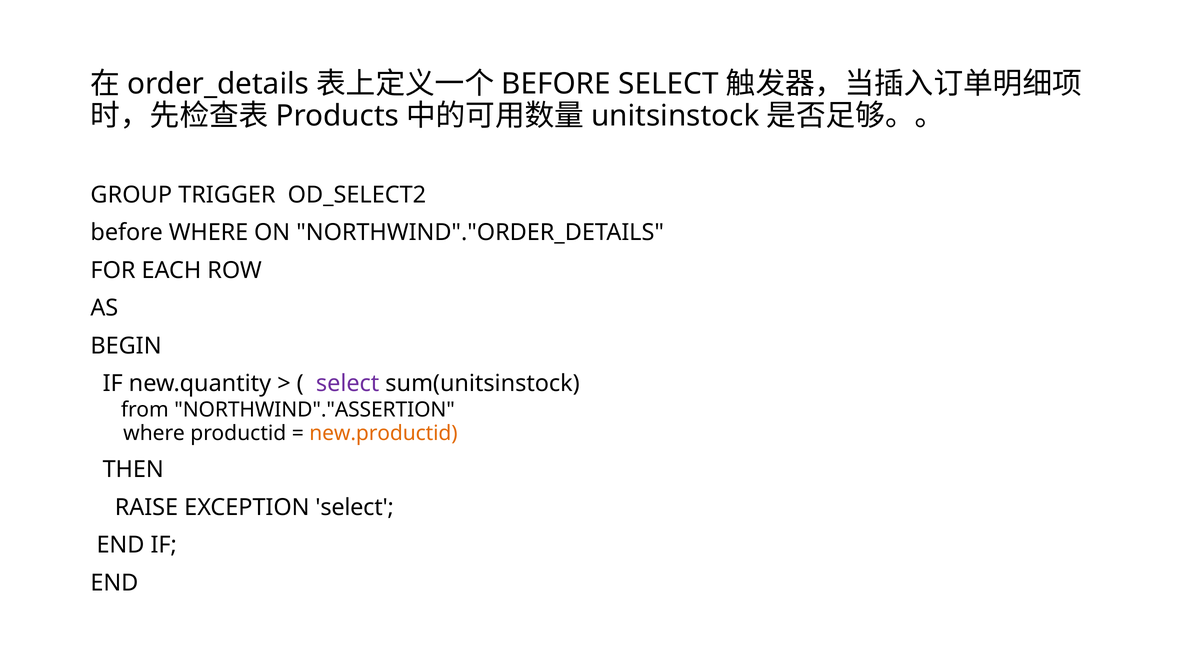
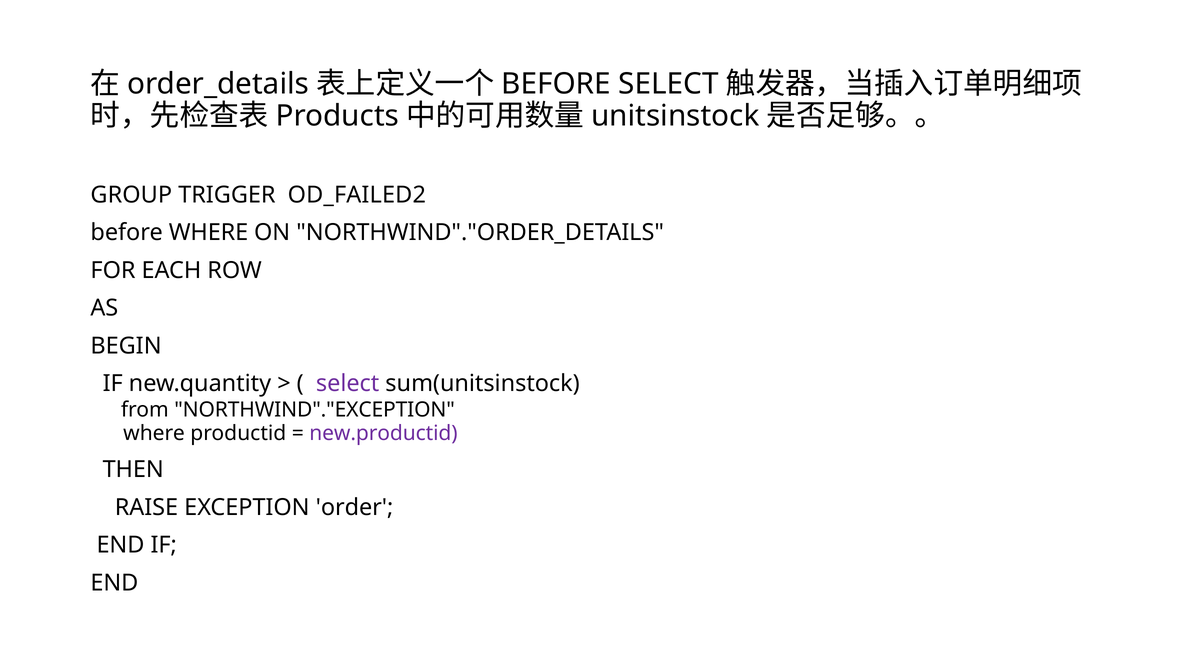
OD_SELECT2: OD_SELECT2 -> OD_FAILED2
NORTHWIND"."ASSERTION: NORTHWIND"."ASSERTION -> NORTHWIND"."EXCEPTION
new.productid colour: orange -> purple
EXCEPTION select: select -> order
